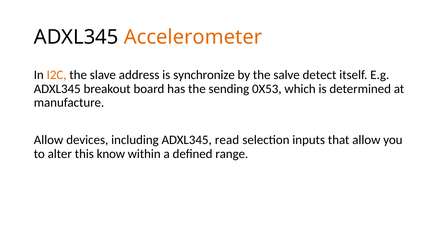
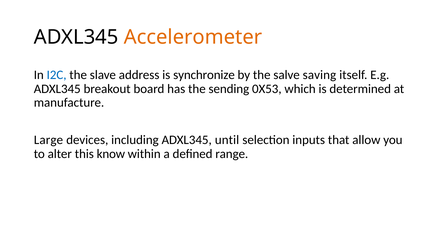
I2C colour: orange -> blue
detect: detect -> saving
Allow at (49, 140): Allow -> Large
read: read -> until
